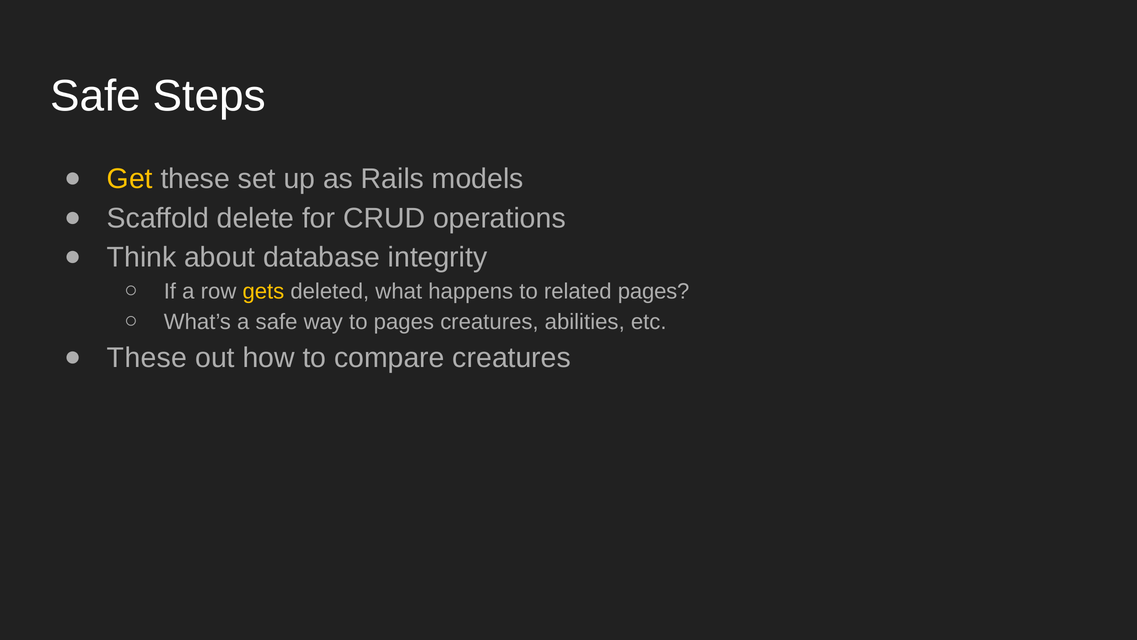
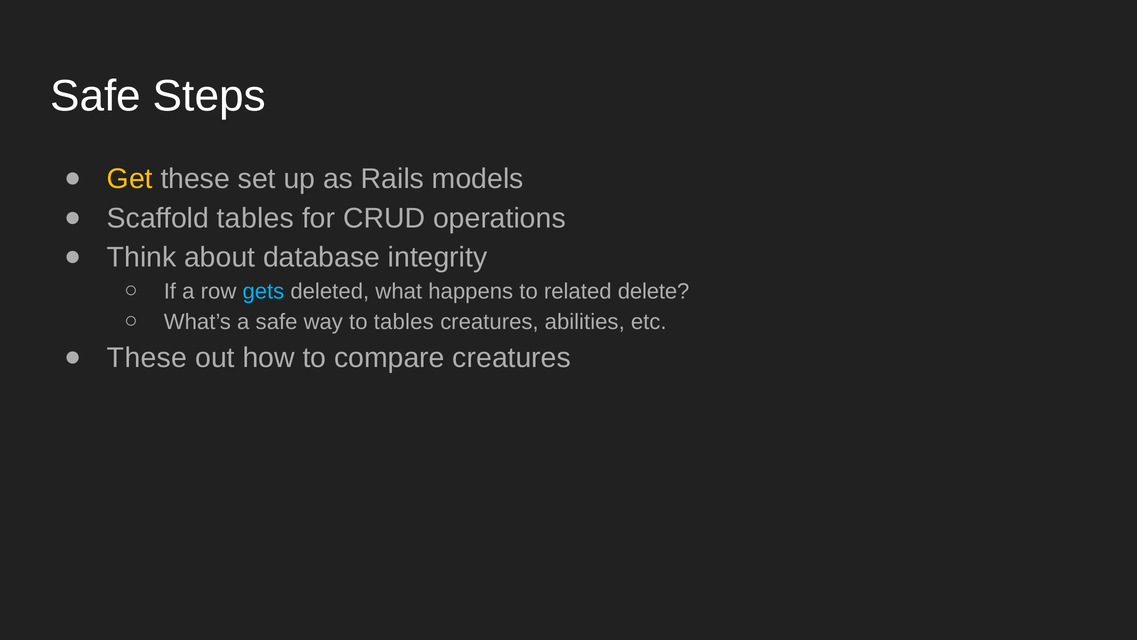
Scaffold delete: delete -> tables
gets colour: yellow -> light blue
related pages: pages -> delete
to pages: pages -> tables
